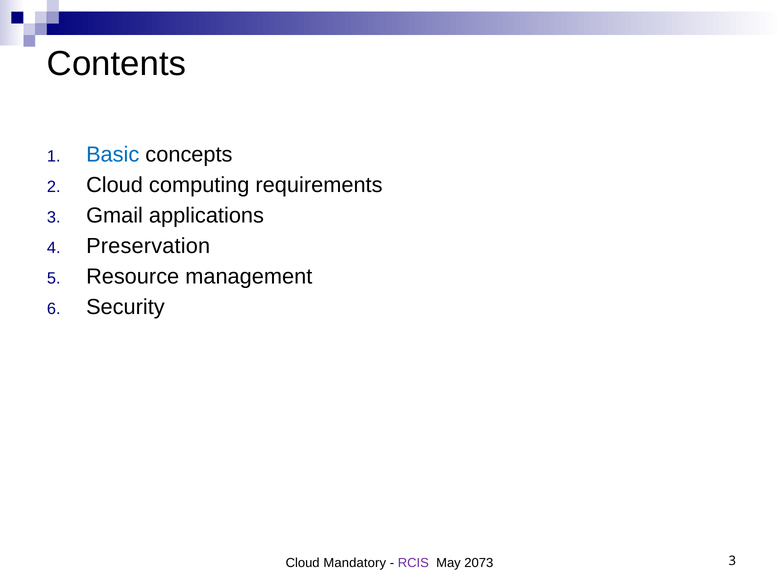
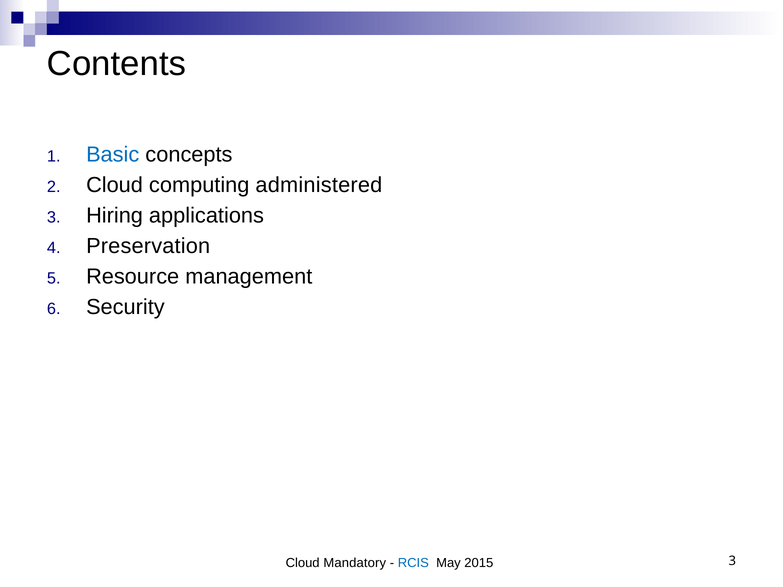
requirements: requirements -> administered
Gmail: Gmail -> Hiring
RCIS colour: purple -> blue
2073: 2073 -> 2015
